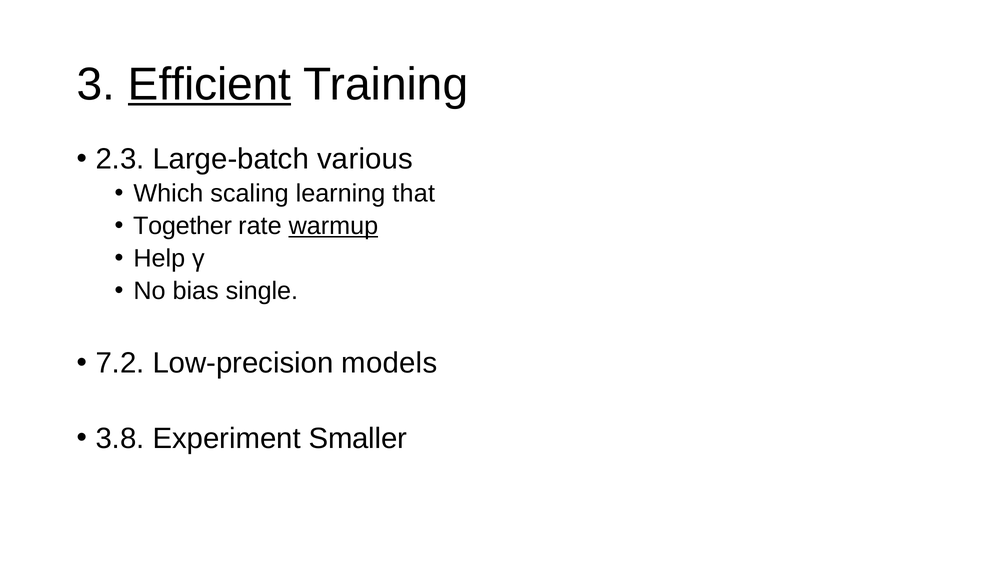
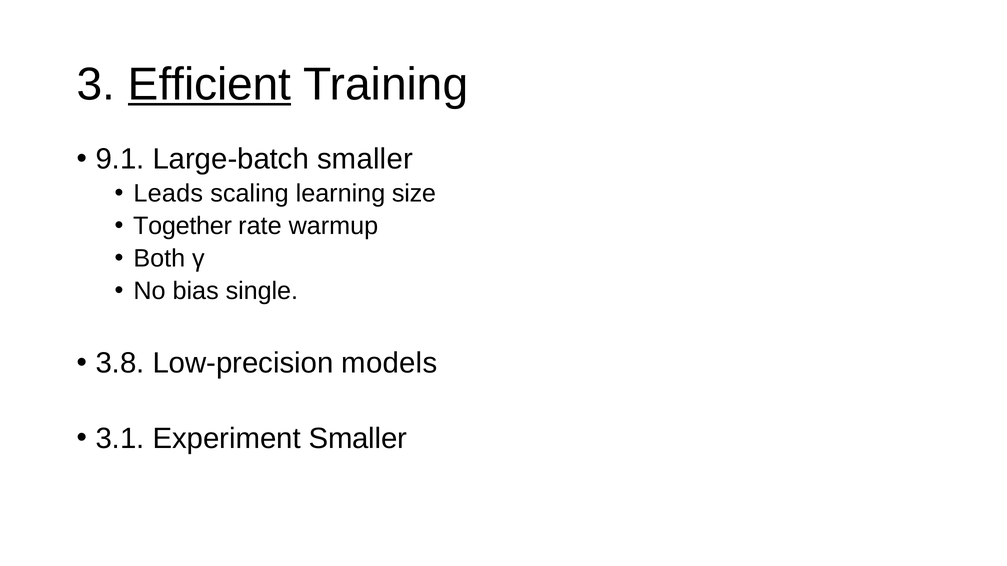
2.3: 2.3 -> 9.1
Large-batch various: various -> smaller
Which: Which -> Leads
that: that -> size
warmup underline: present -> none
Help: Help -> Both
7.2: 7.2 -> 3.8
3.8: 3.8 -> 3.1
